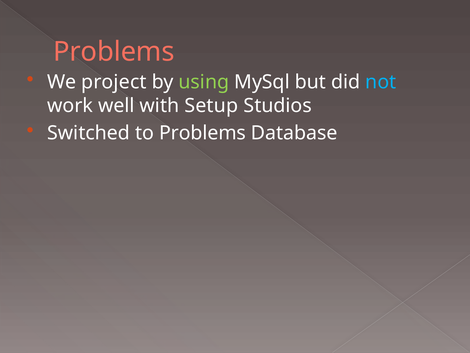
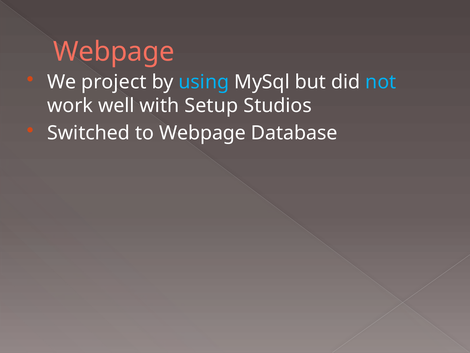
Problems at (114, 52): Problems -> Webpage
using colour: light green -> light blue
to Problems: Problems -> Webpage
